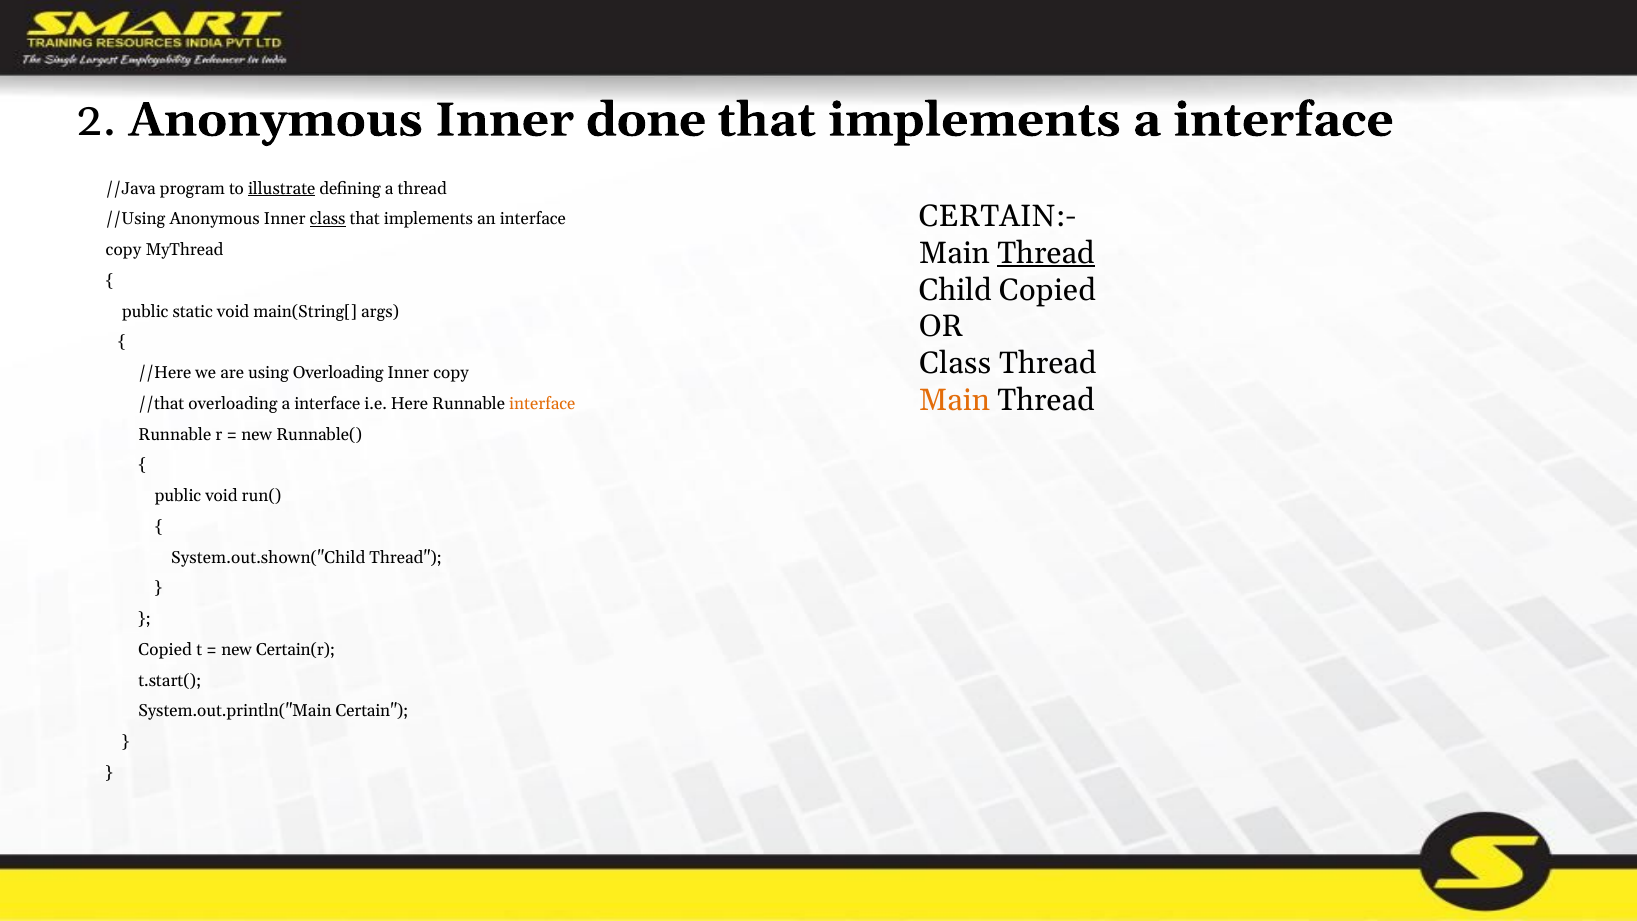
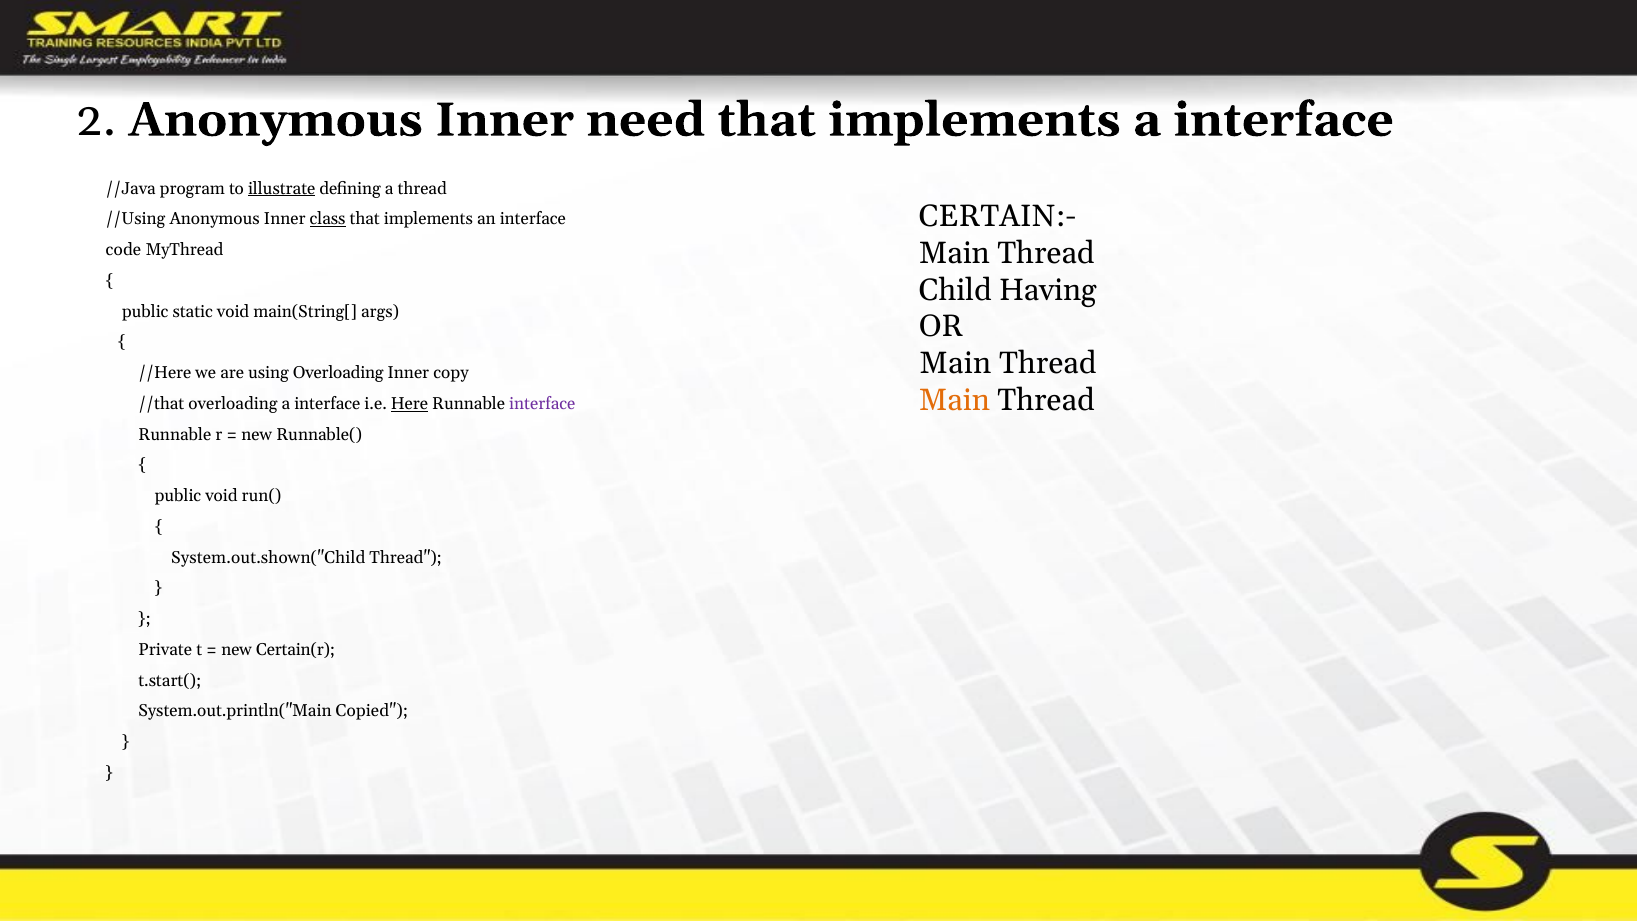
done: done -> need
Thread at (1046, 253) underline: present -> none
copy at (123, 250): copy -> code
Child Copied: Copied -> Having
Class at (955, 364): Class -> Main
Here underline: none -> present
interface at (542, 404) colour: orange -> purple
Copied at (165, 650): Copied -> Private
Certain: Certain -> Copied
